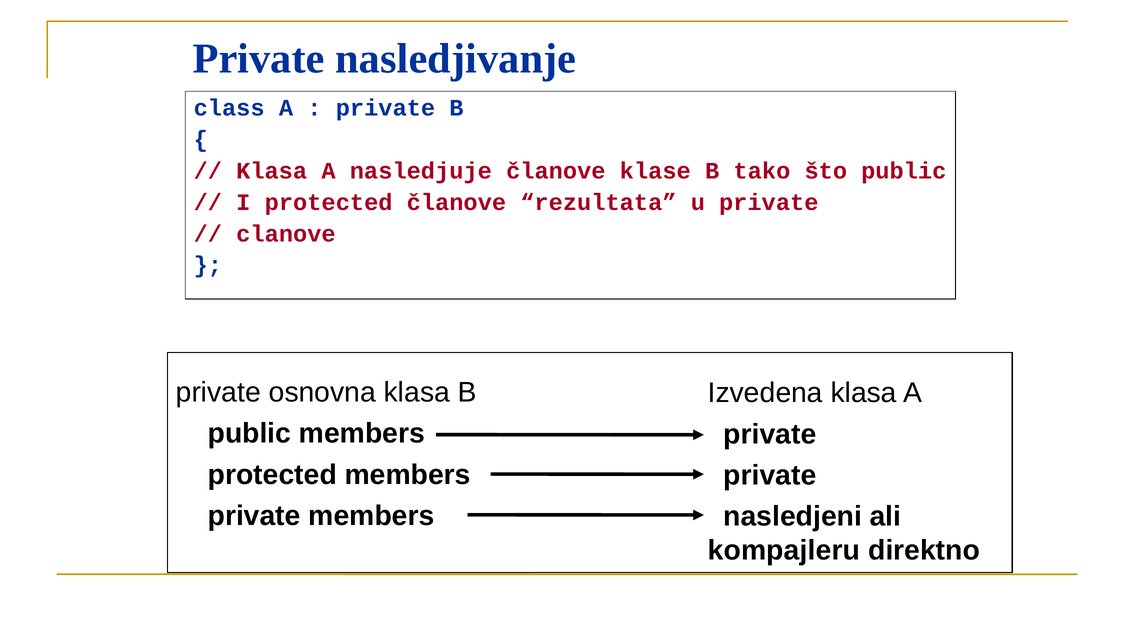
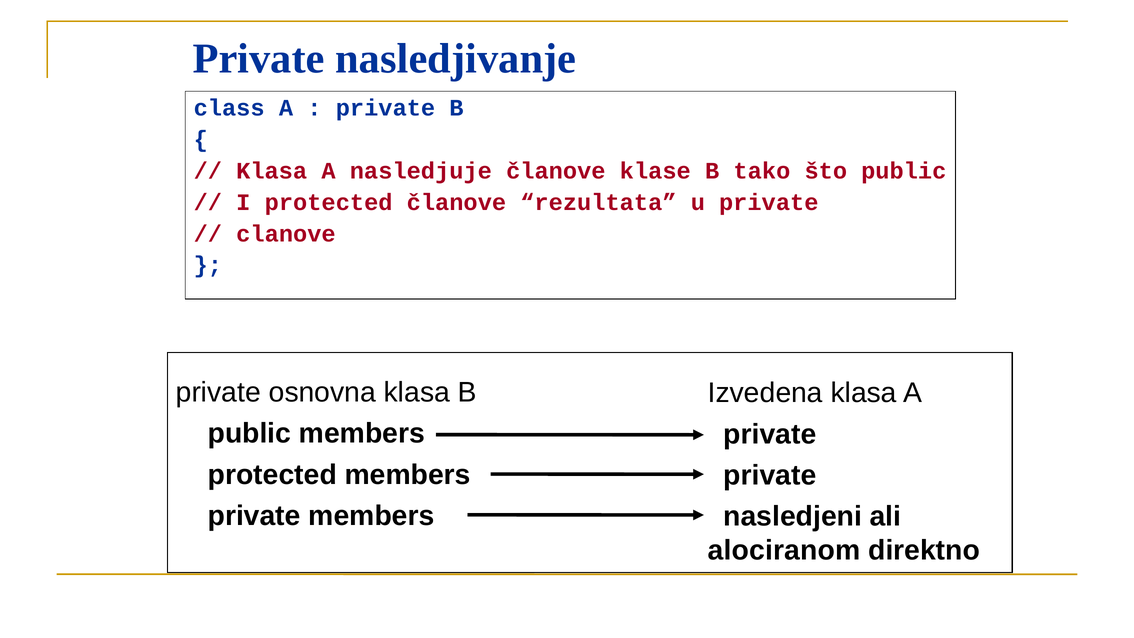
kompajleru: kompajleru -> alociranom
